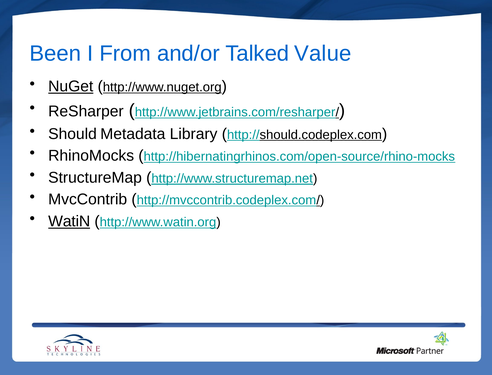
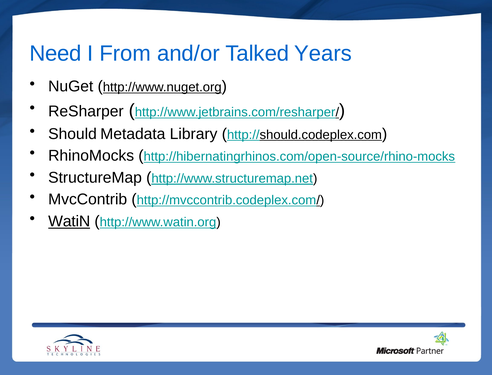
Been: Been -> Need
Value: Value -> Years
NuGet underline: present -> none
